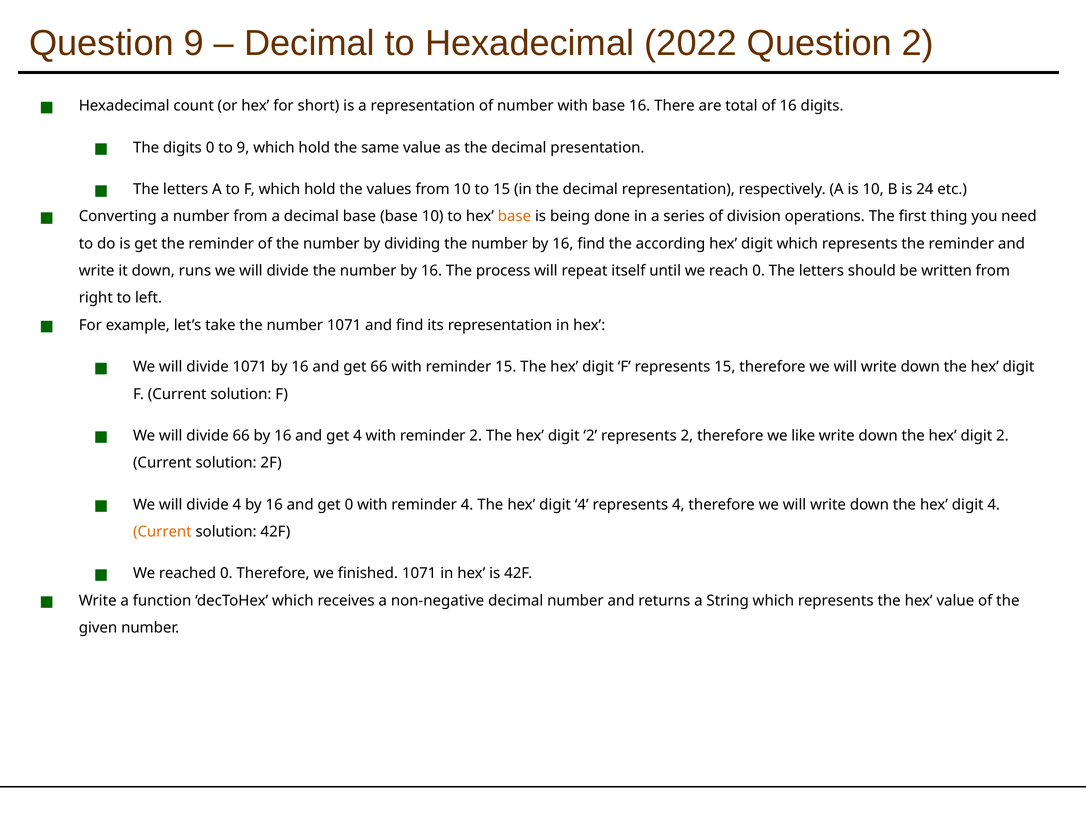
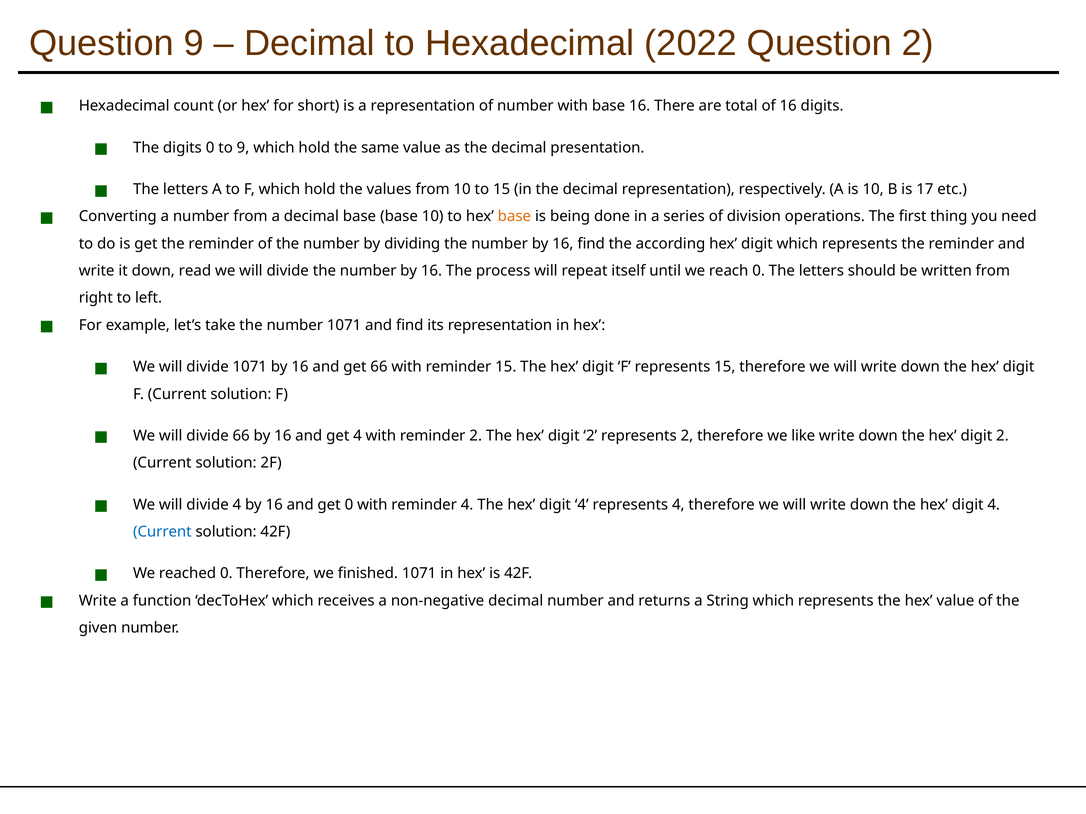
24: 24 -> 17
runs: runs -> read
Current at (162, 532) colour: orange -> blue
